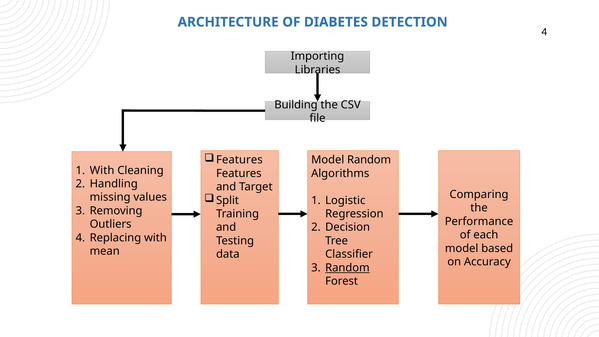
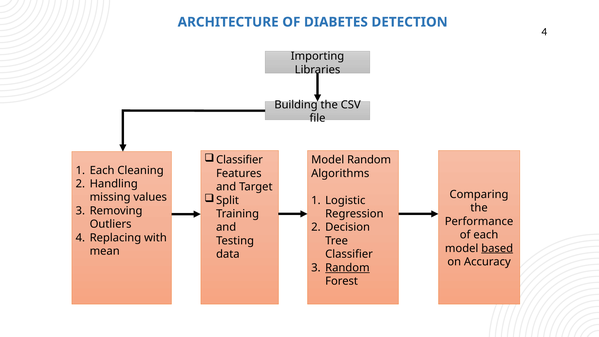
Features at (239, 160): Features -> Classifier
With at (102, 170): With -> Each
based underline: none -> present
